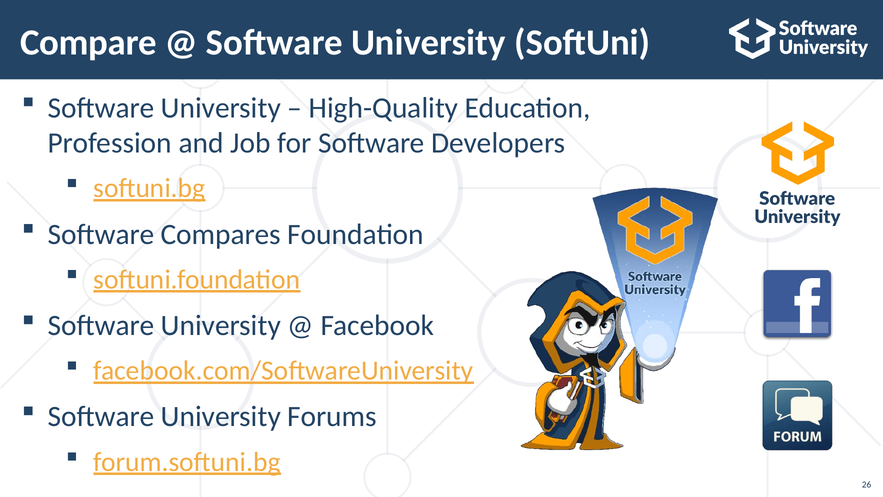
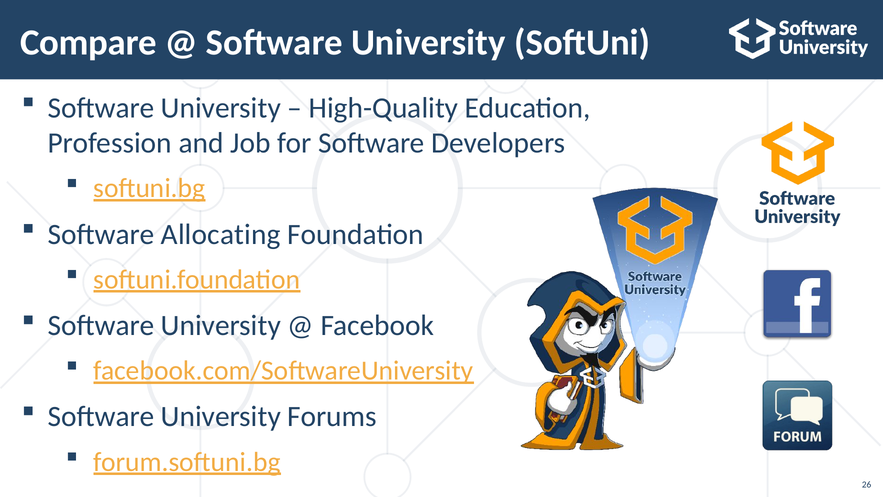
Compares: Compares -> Allocating
